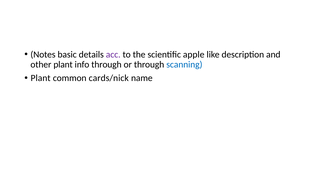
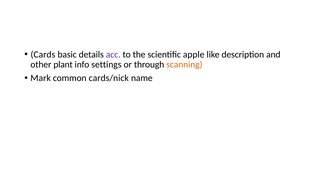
Notes: Notes -> Cards
info through: through -> settings
scanning colour: blue -> orange
Plant at (41, 78): Plant -> Mark
